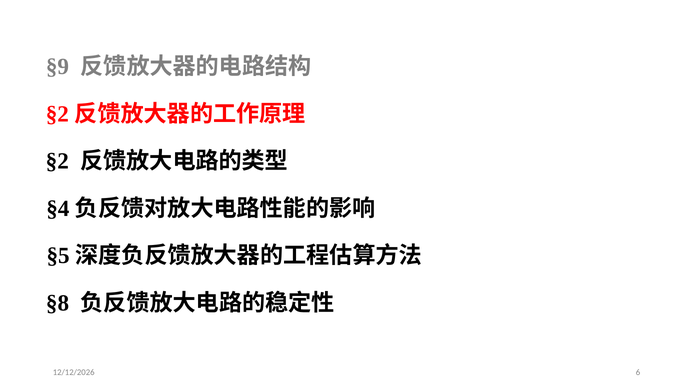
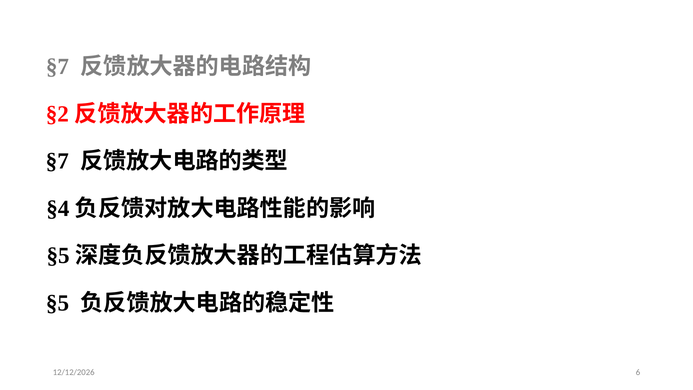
§9 at (57, 67): §9 -> §7
§2 at (57, 161): §2 -> §7
§8 at (58, 303): §8 -> §5
